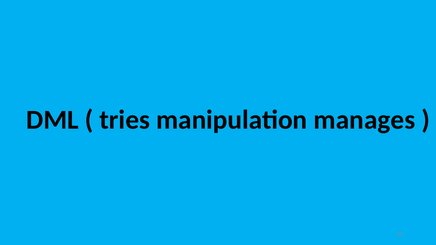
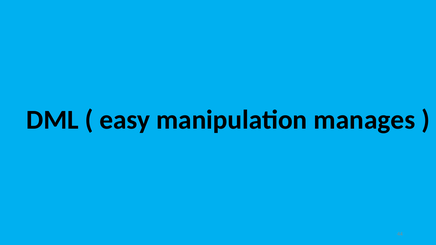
tries: tries -> easy
